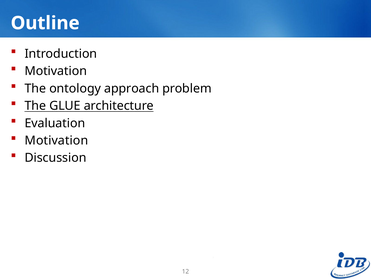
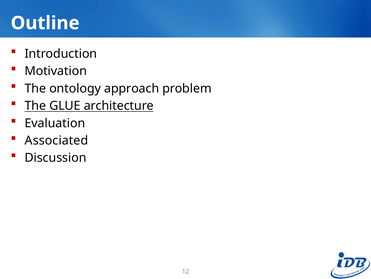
Motivation at (56, 140): Motivation -> Associated
